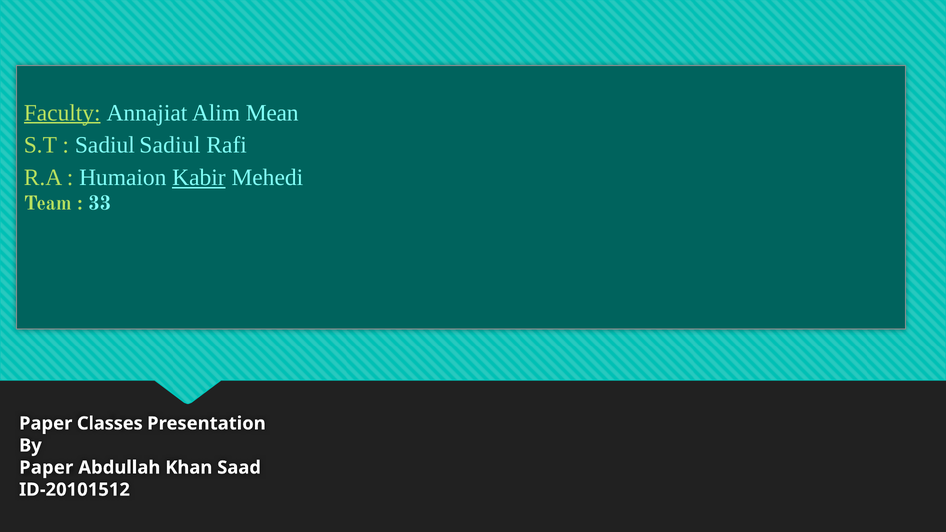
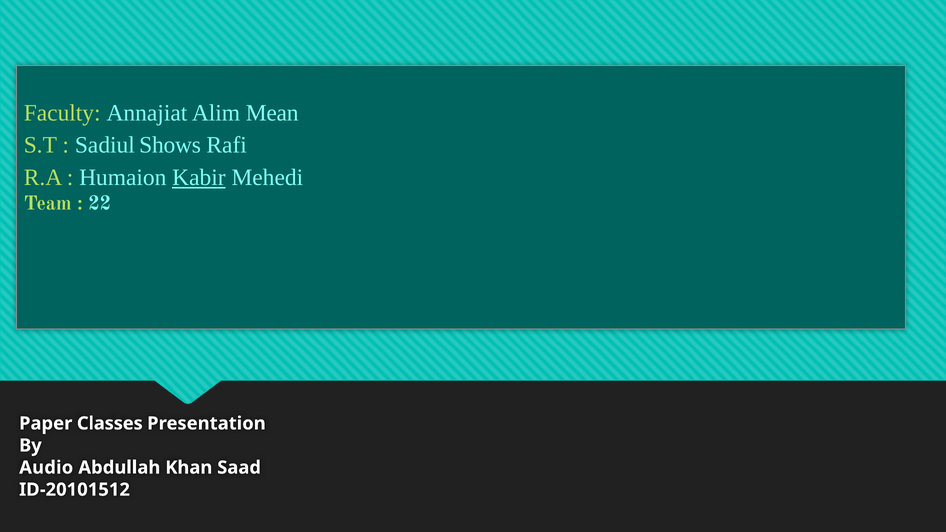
Faculty underline: present -> none
Sadiul Sadiul: Sadiul -> Shows
33: 33 -> 22
Paper at (46, 468): Paper -> Audio
